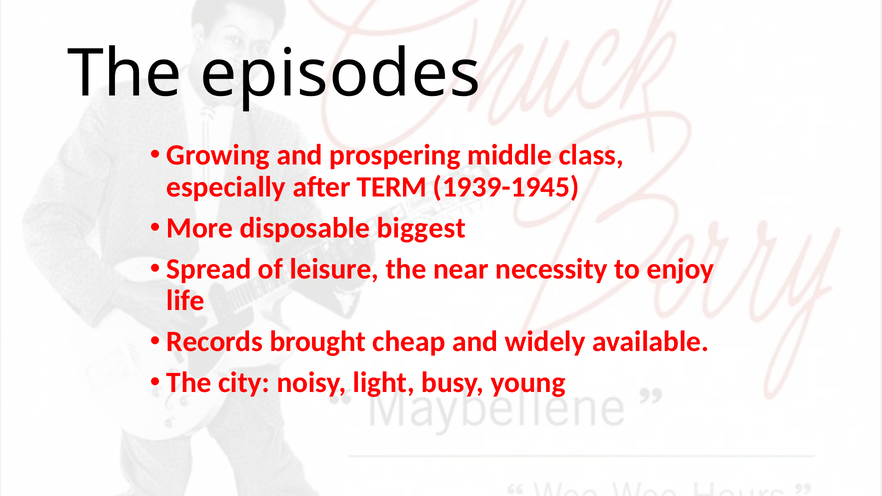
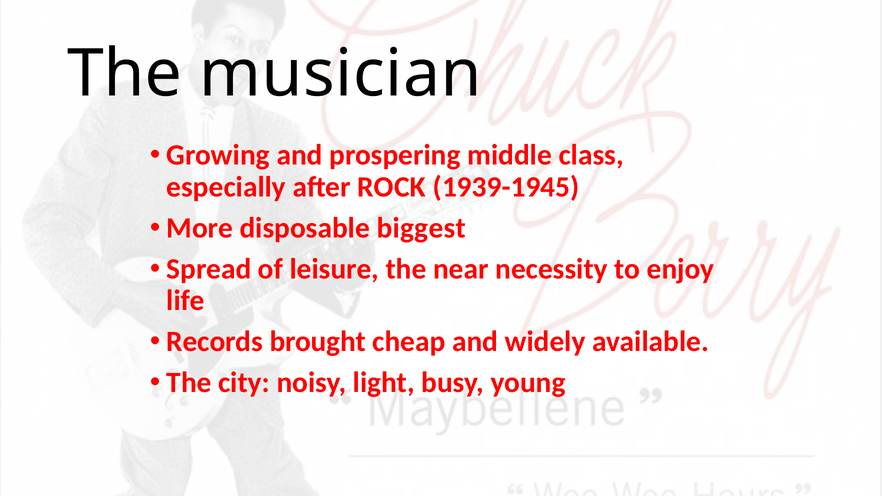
episodes: episodes -> musician
TERM: TERM -> ROCK
